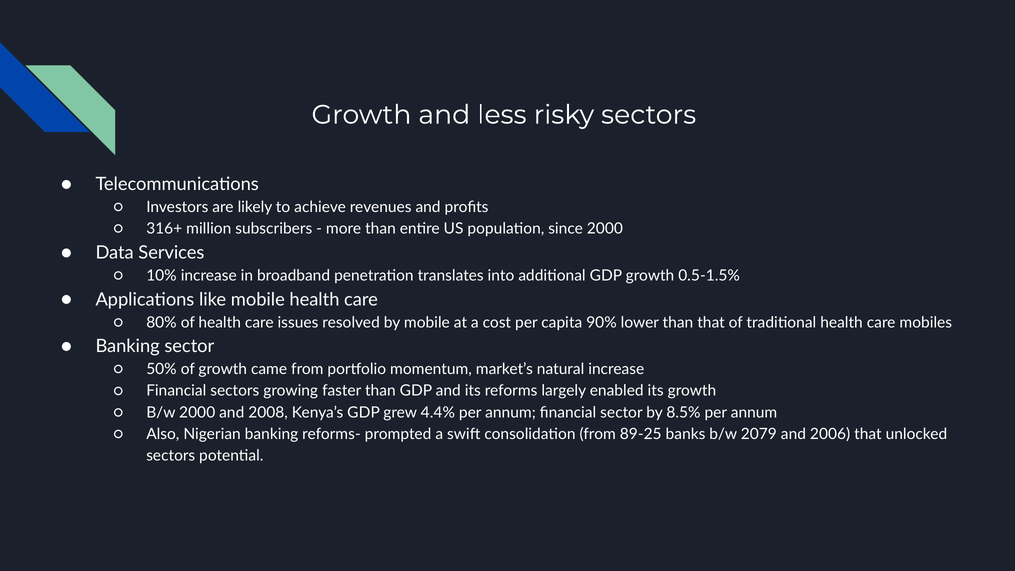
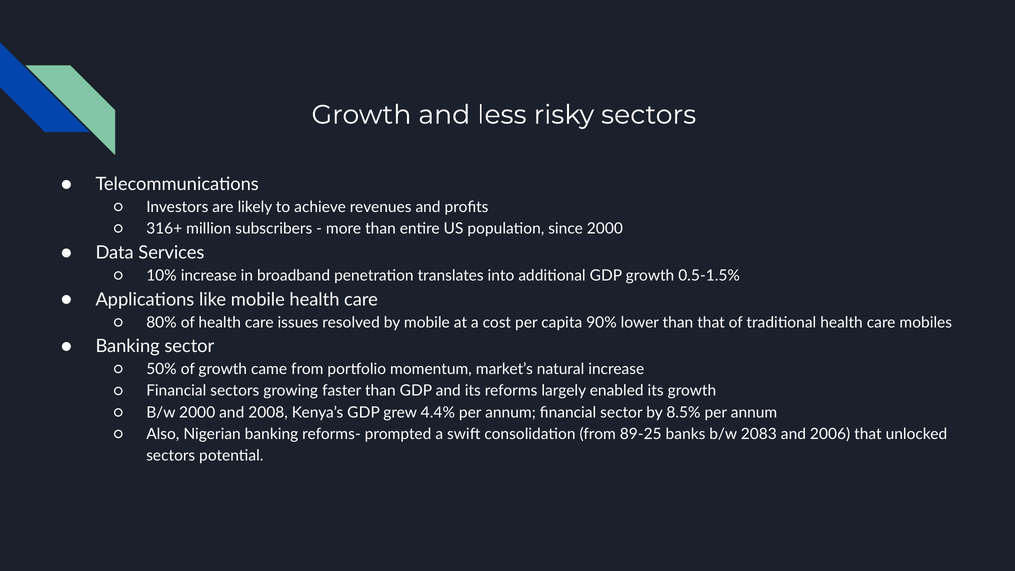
2079: 2079 -> 2083
